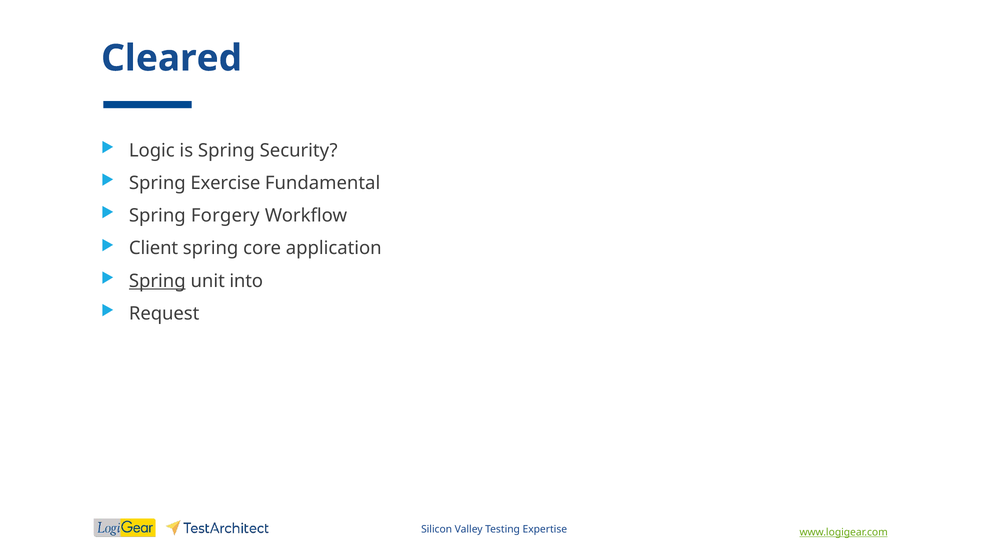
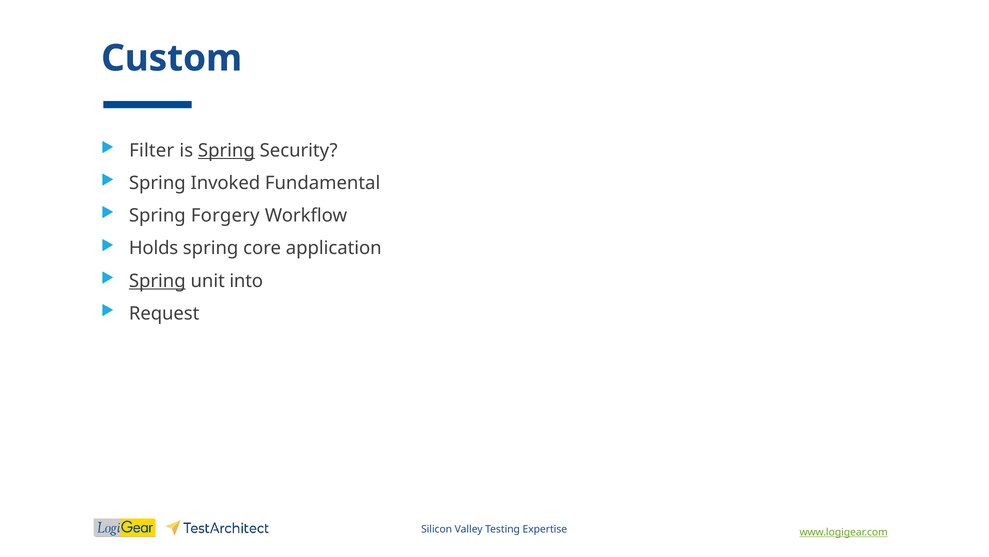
Cleared: Cleared -> Custom
Logic: Logic -> Filter
Spring at (226, 150) underline: none -> present
Exercise: Exercise -> Invoked
Client: Client -> Holds
